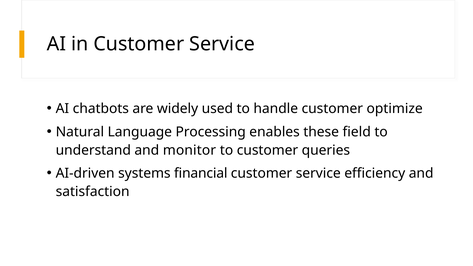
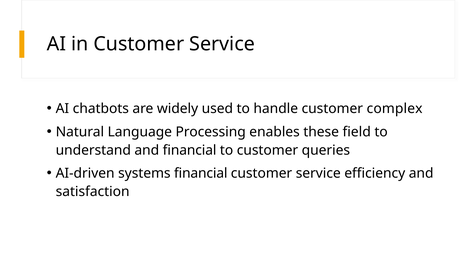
optimize: optimize -> complex
and monitor: monitor -> financial
